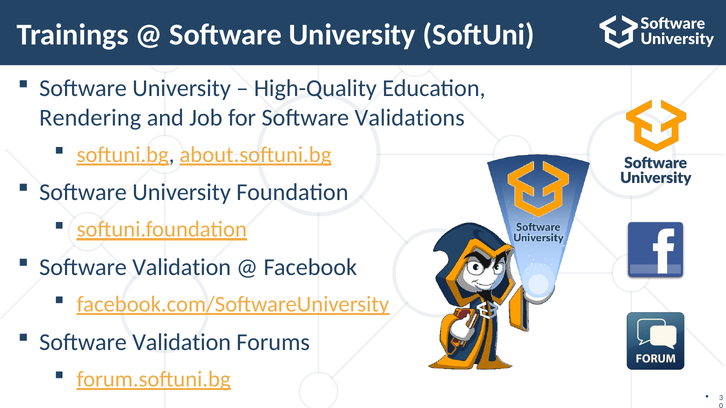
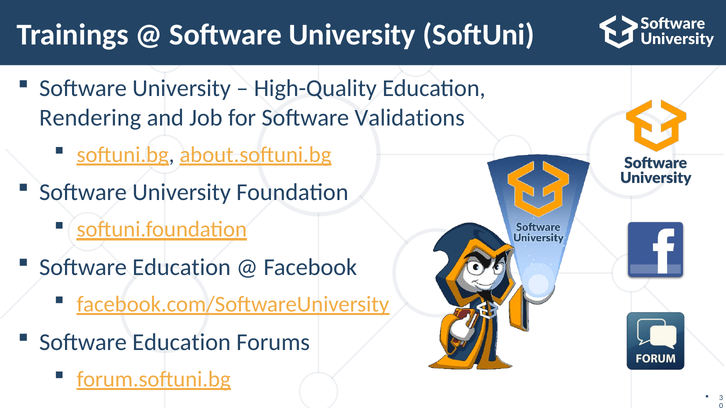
Validation at (182, 267): Validation -> Education
Validation at (182, 342): Validation -> Education
